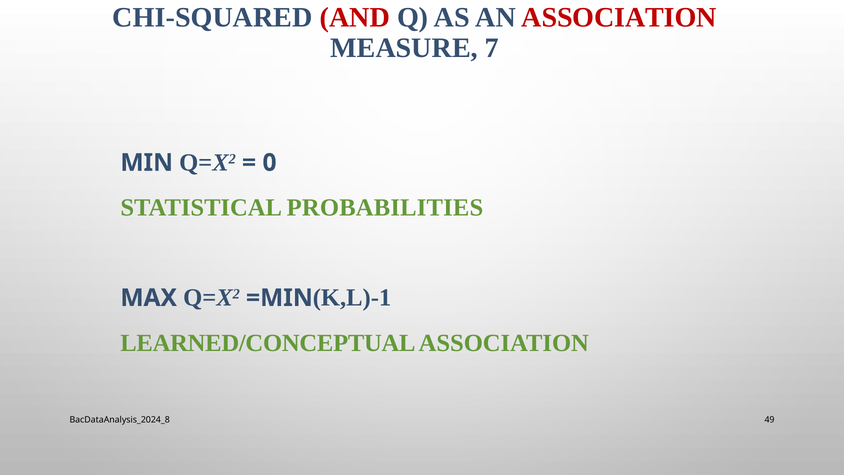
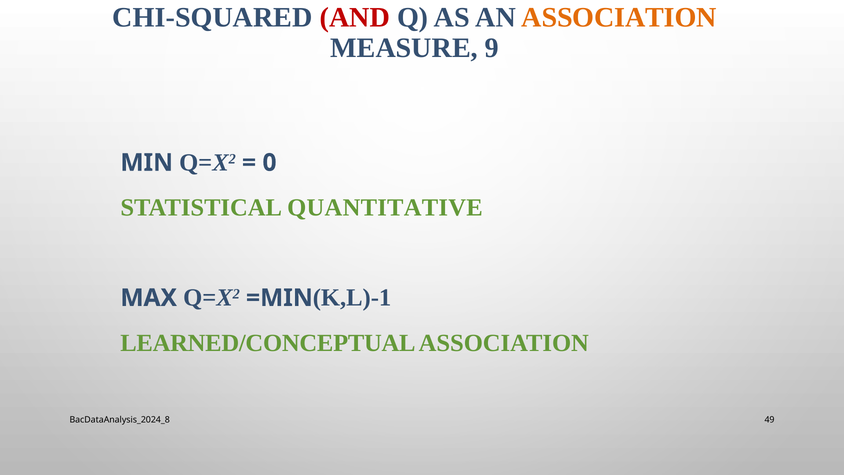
ASSOCIATION at (619, 18) colour: red -> orange
7: 7 -> 9
PROBABILITIES: PROBABILITIES -> QUANTITATIVE
